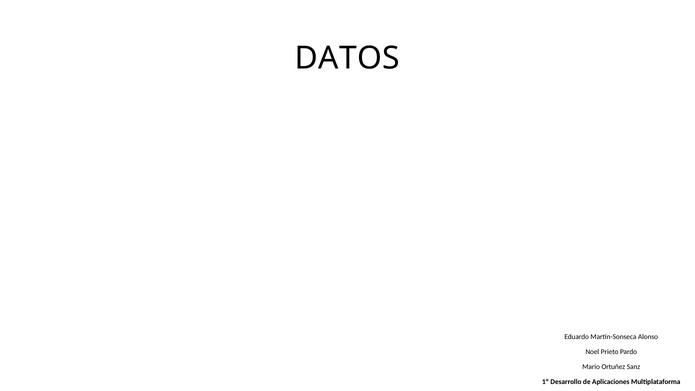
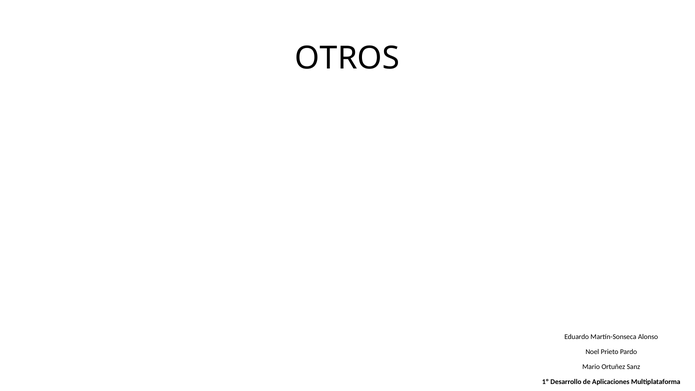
DATOS: DATOS -> OTROS
